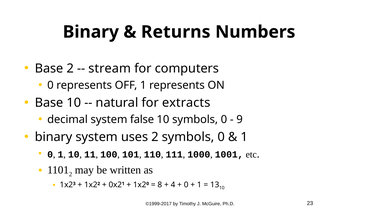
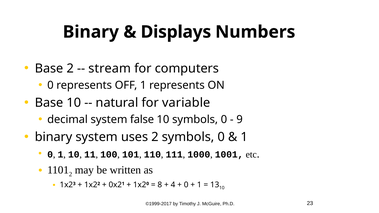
Returns: Returns -> Displays
extracts: extracts -> variable
